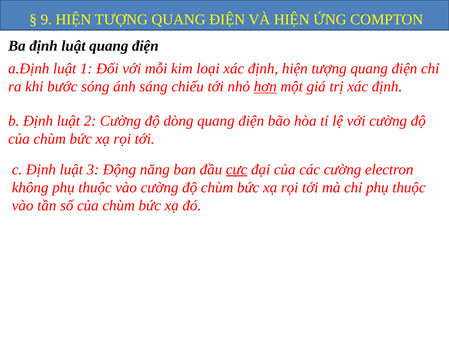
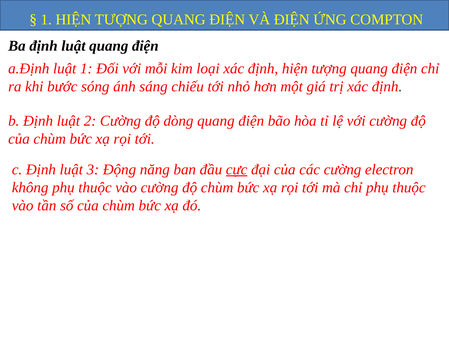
9 at (46, 20): 9 -> 1
VÀ HIỆN: HIỆN -> ĐIỆN
hơn underline: present -> none
